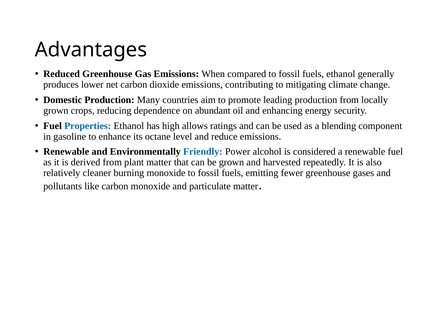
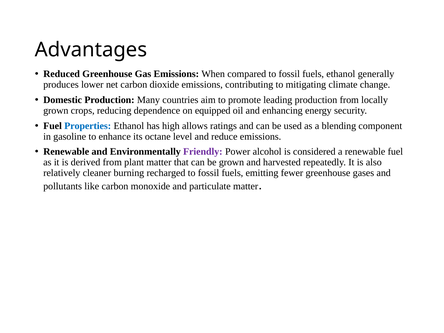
abundant: abundant -> equipped
Friendly colour: blue -> purple
burning monoxide: monoxide -> recharged
